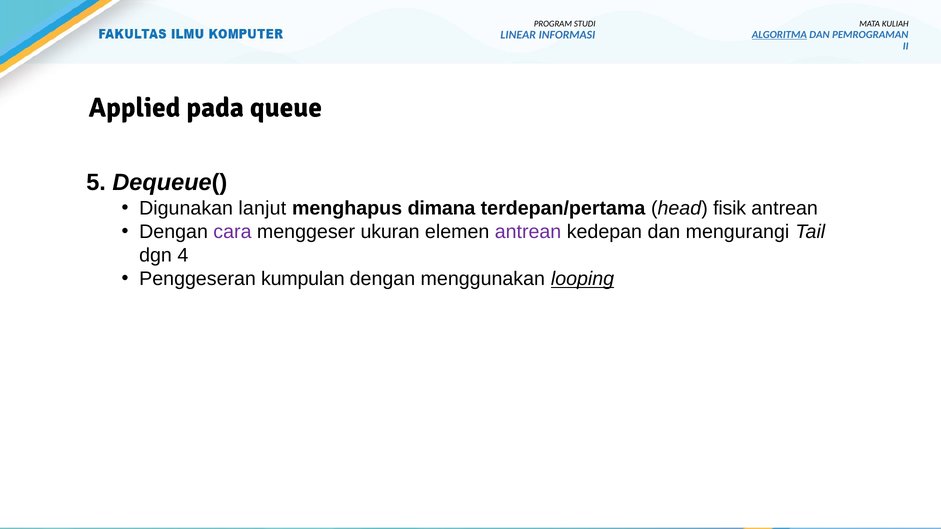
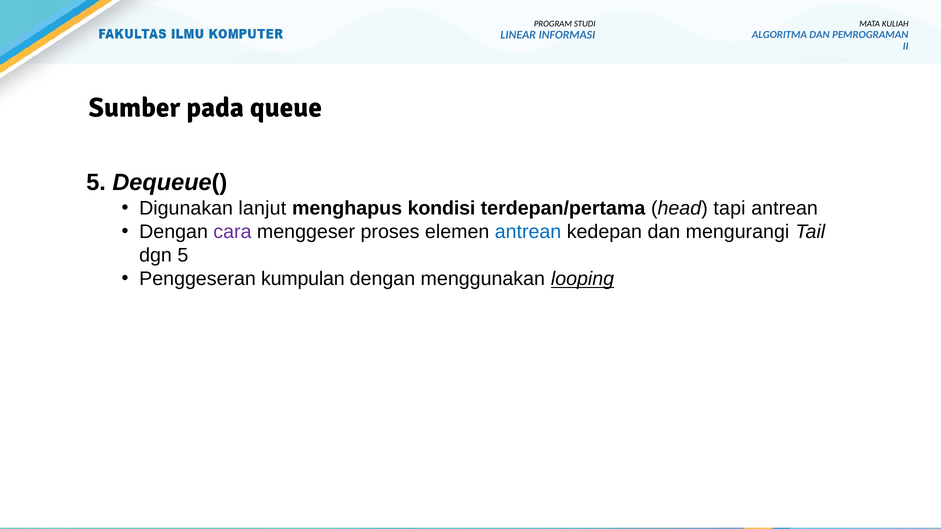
ALGORITMA underline: present -> none
Applied: Applied -> Sumber
dimana: dimana -> kondisi
fisik: fisik -> tapi
ukuran: ukuran -> proses
antrean at (528, 232) colour: purple -> blue
dgn 4: 4 -> 5
